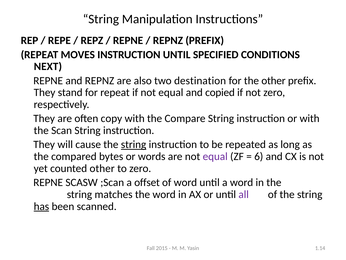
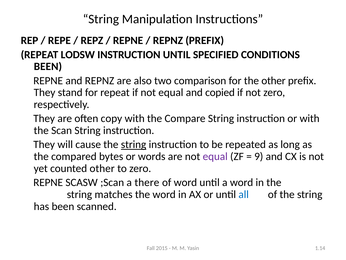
MOVES: MOVES -> LODSW
NEXT at (48, 66): NEXT -> BEEN
destination: destination -> comparison
6: 6 -> 9
offset: offset -> there
all colour: purple -> blue
has underline: present -> none
